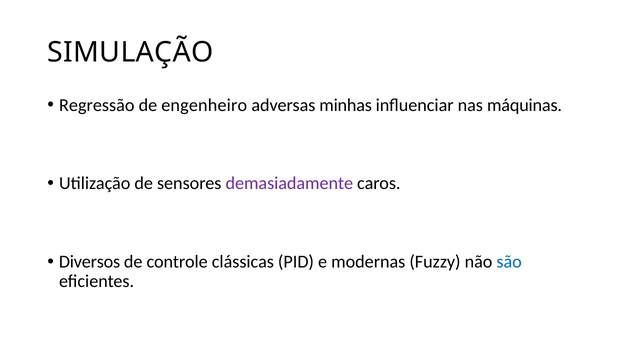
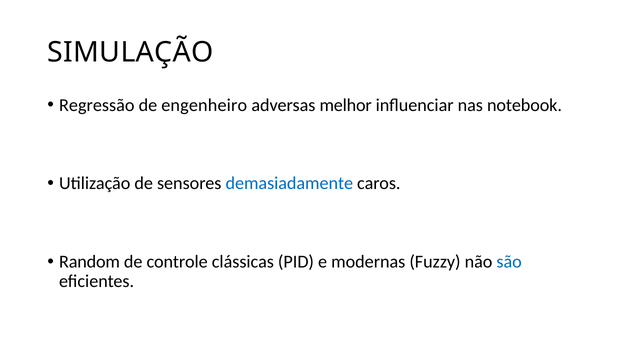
minhas: minhas -> melhor
máquinas: máquinas -> notebook
demasiadamente colour: purple -> blue
Diversos: Diversos -> Random
